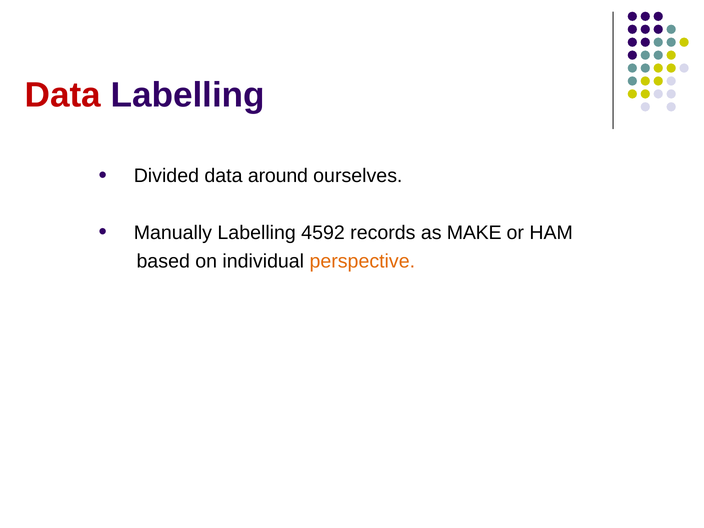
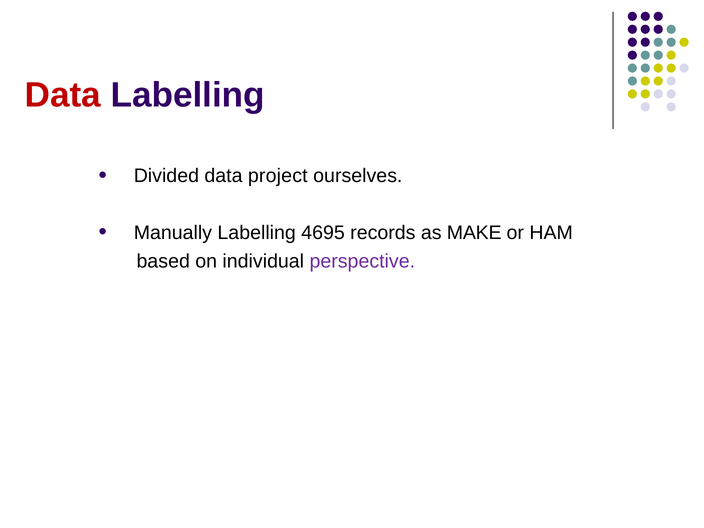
around: around -> project
4592: 4592 -> 4695
perspective colour: orange -> purple
